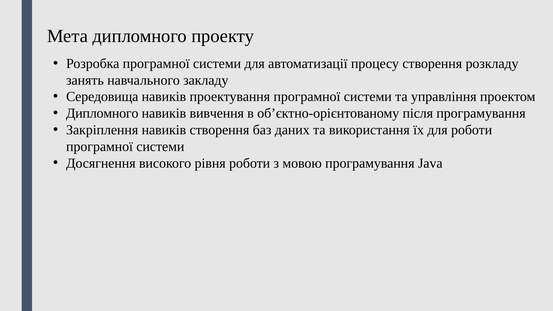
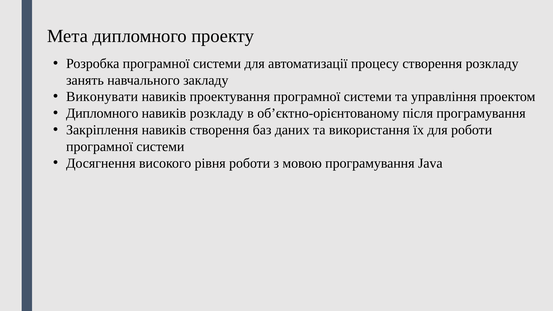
Середовища: Середовища -> Виконувати
навиків вивчення: вивчення -> розкладу
